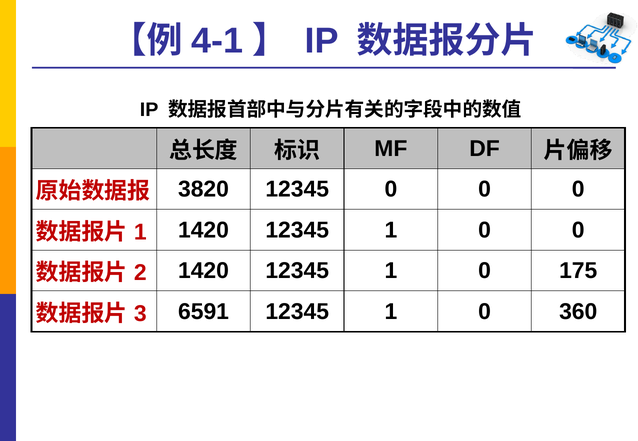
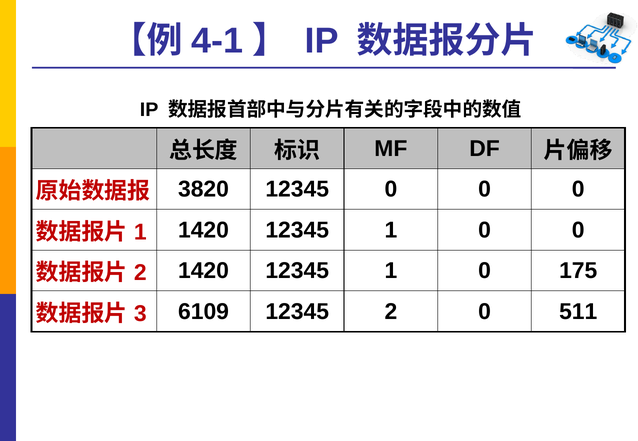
6591: 6591 -> 6109
1 at (391, 312): 1 -> 2
360: 360 -> 511
